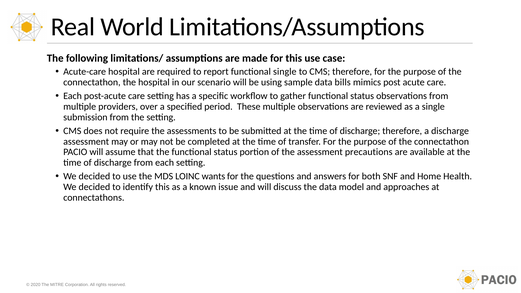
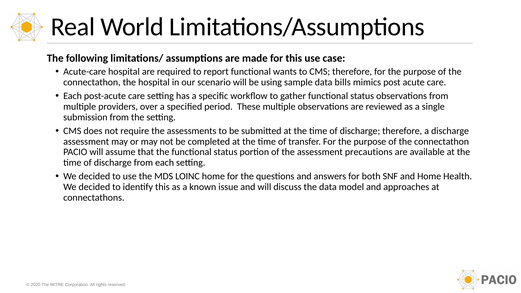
functional single: single -> wants
LOINC wants: wants -> home
